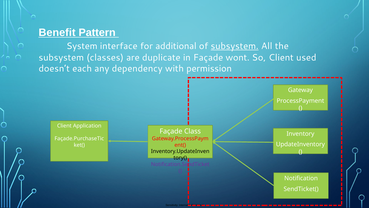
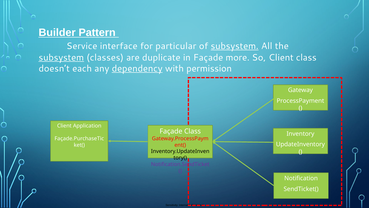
Benefit: Benefit -> Builder
System: System -> Service
additional: additional -> particular
subsystem at (61, 57) underline: none -> present
wont: wont -> more
Client used: used -> class
dependency underline: none -> present
